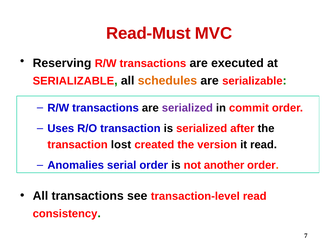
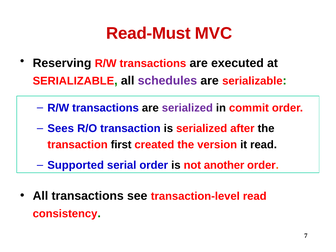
schedules colour: orange -> purple
Uses: Uses -> Sees
lost: lost -> first
Anomalies: Anomalies -> Supported
